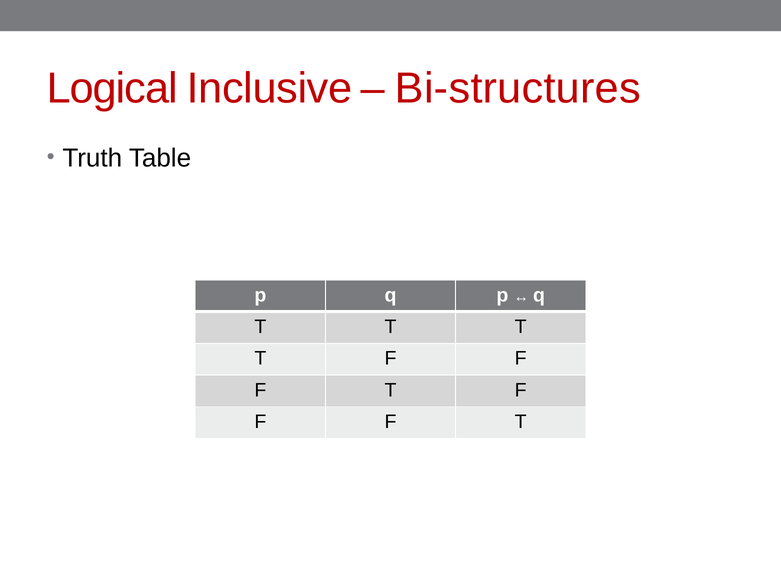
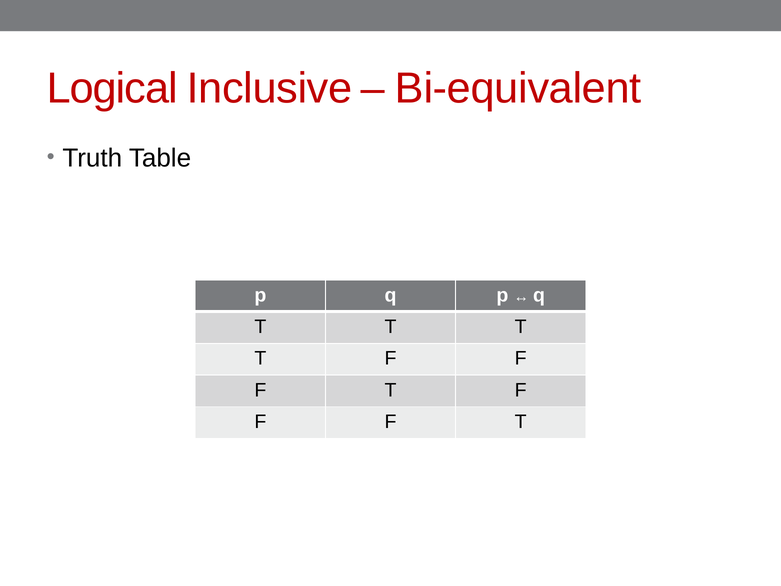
Bi-structures: Bi-structures -> Bi-equivalent
